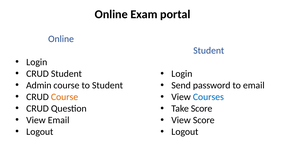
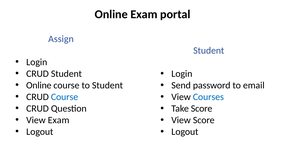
Online at (61, 39): Online -> Assign
Admin at (39, 85): Admin -> Online
Course at (65, 97) colour: orange -> blue
View Email: Email -> Exam
